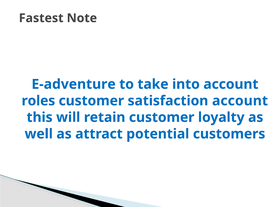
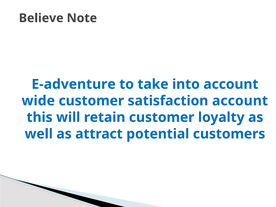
Fastest: Fastest -> Believe
roles: roles -> wide
